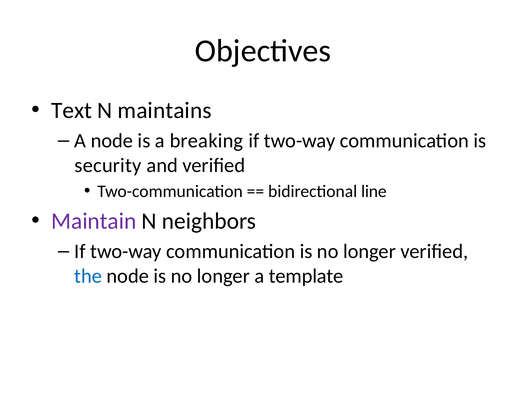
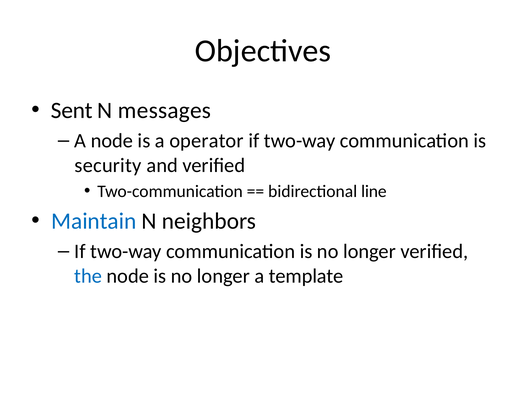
Text: Text -> Sent
maintains: maintains -> messages
breaking: breaking -> operator
Maintain colour: purple -> blue
